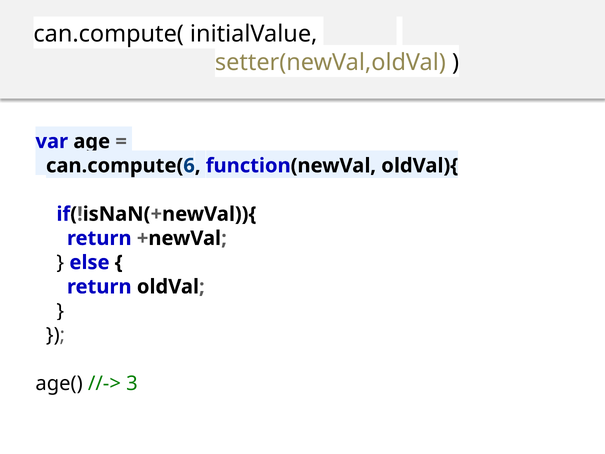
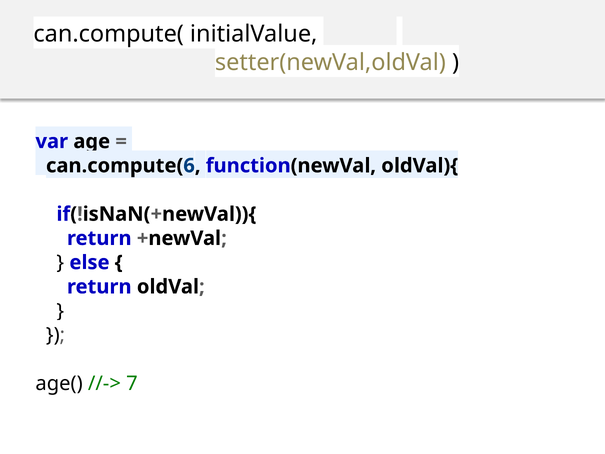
3: 3 -> 7
